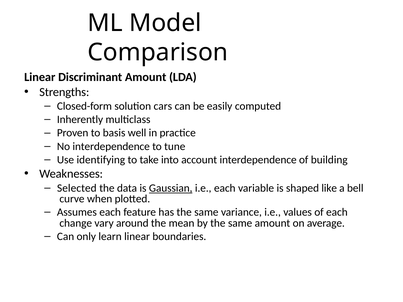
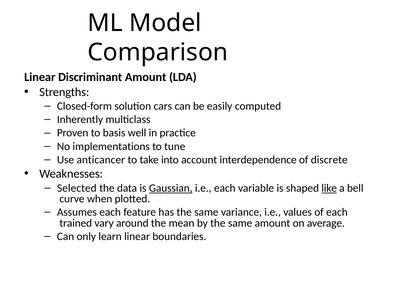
No interdependence: interdependence -> implementations
identifying: identifying -> anticancer
building: building -> discrete
like underline: none -> present
change: change -> trained
